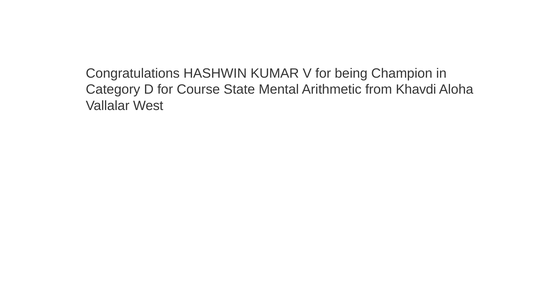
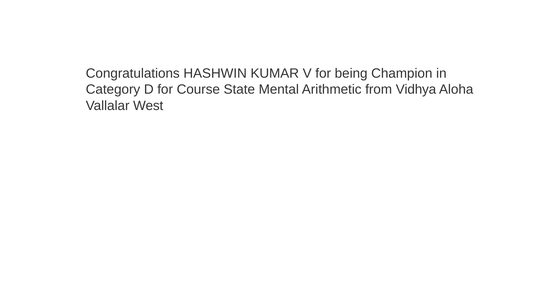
Khavdi: Khavdi -> Vidhya
